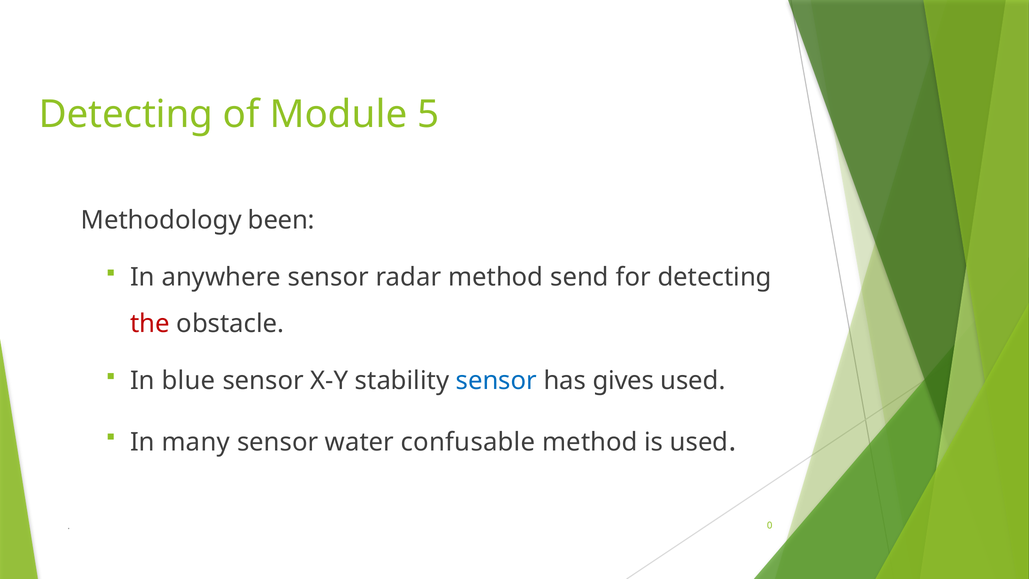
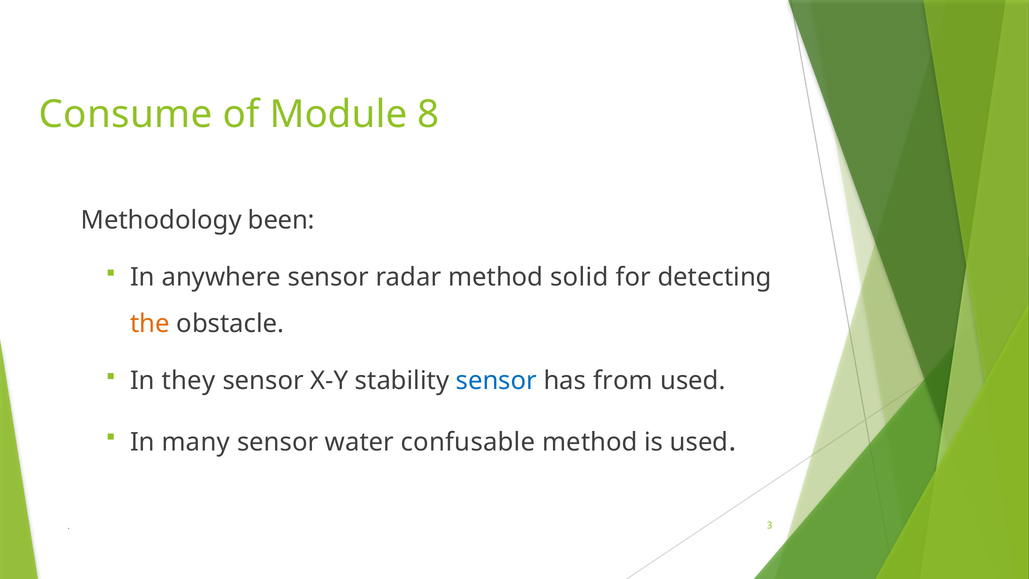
Detecting at (126, 115): Detecting -> Consume
5: 5 -> 8
send: send -> solid
the colour: red -> orange
blue: blue -> they
gives: gives -> from
0: 0 -> 3
